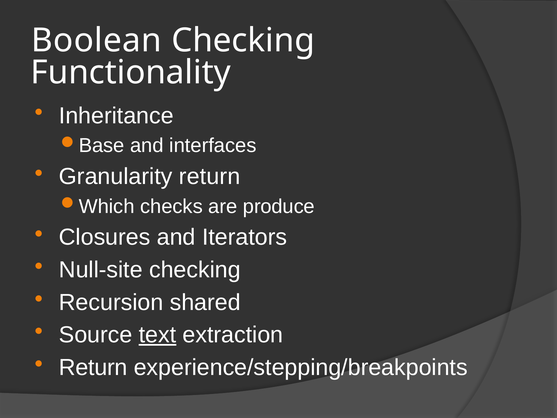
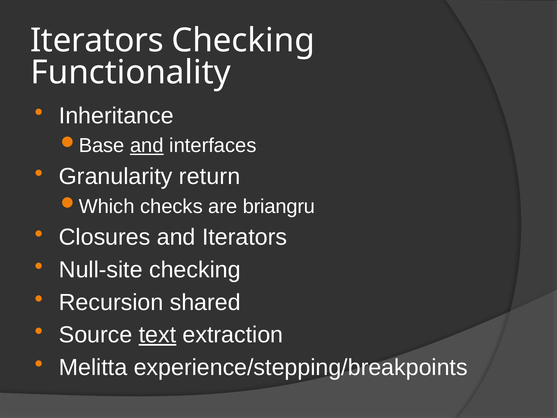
Boolean at (97, 41): Boolean -> Iterators
and at (147, 146) underline: none -> present
produce: produce -> briangru
Return at (93, 367): Return -> Melitta
